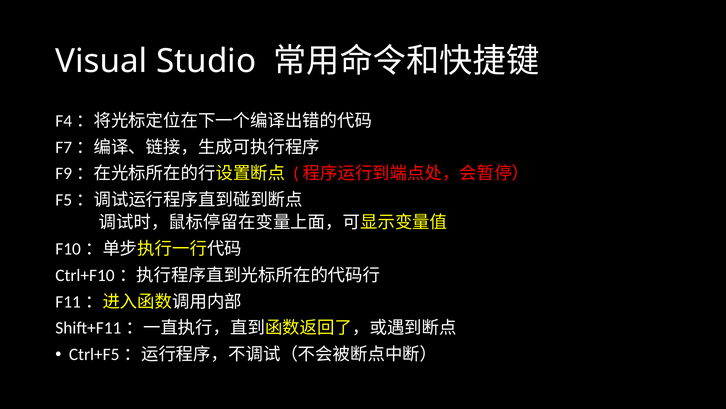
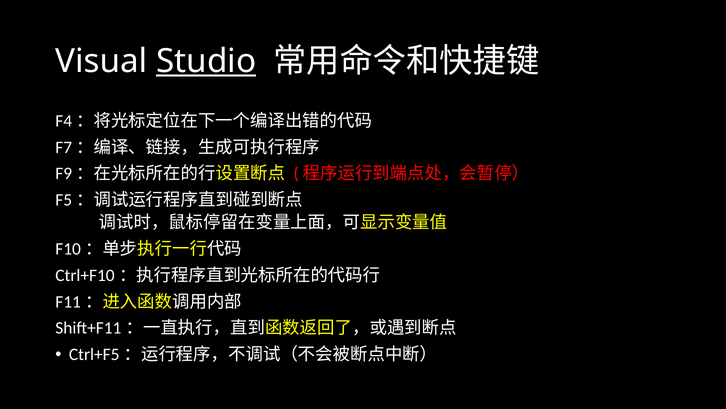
Studio underline: none -> present
